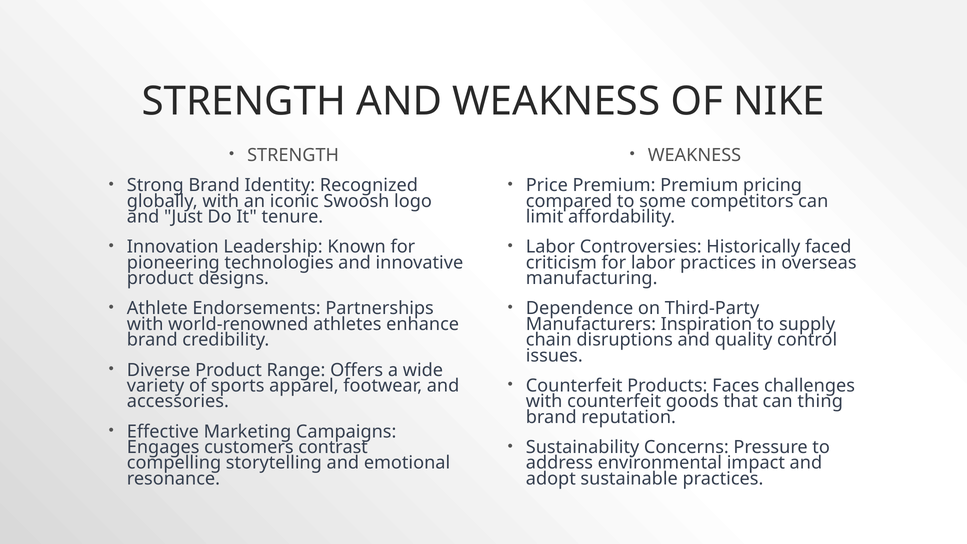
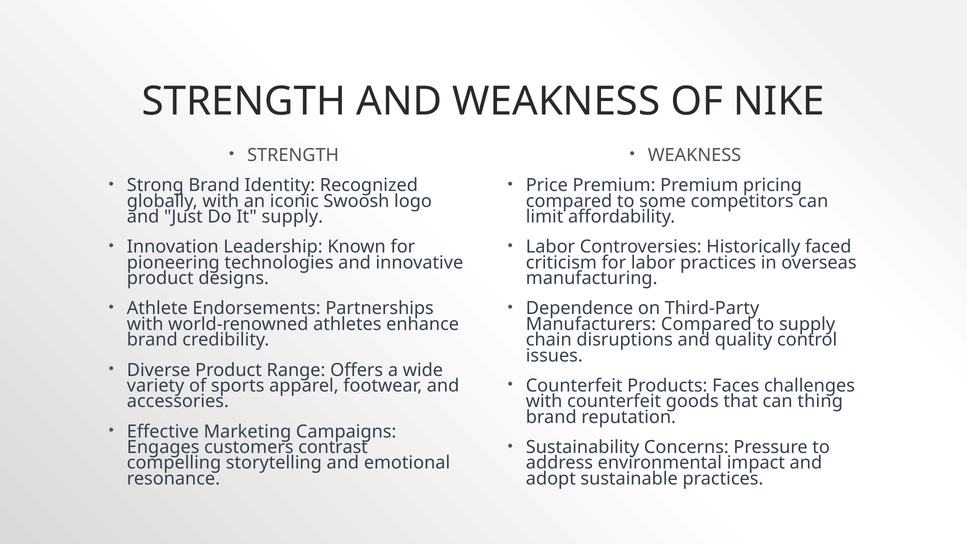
It tenure: tenure -> supply
Manufacturers Inspiration: Inspiration -> Compared
